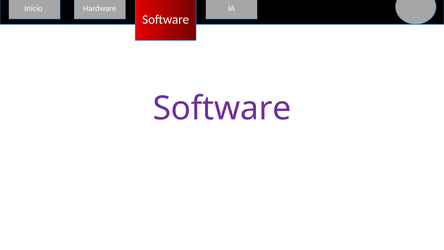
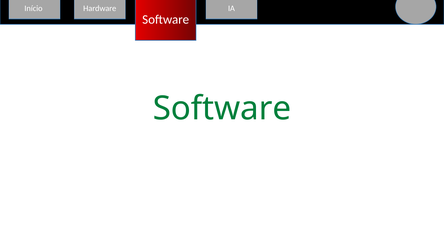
Software at (222, 108) colour: purple -> green
